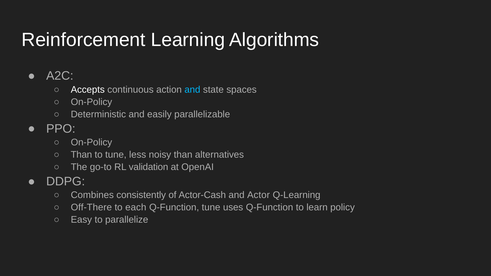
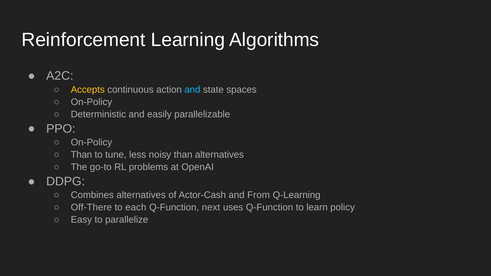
Accepts colour: white -> yellow
validation: validation -> problems
Combines consistently: consistently -> alternatives
Actor: Actor -> From
Q-Function tune: tune -> next
